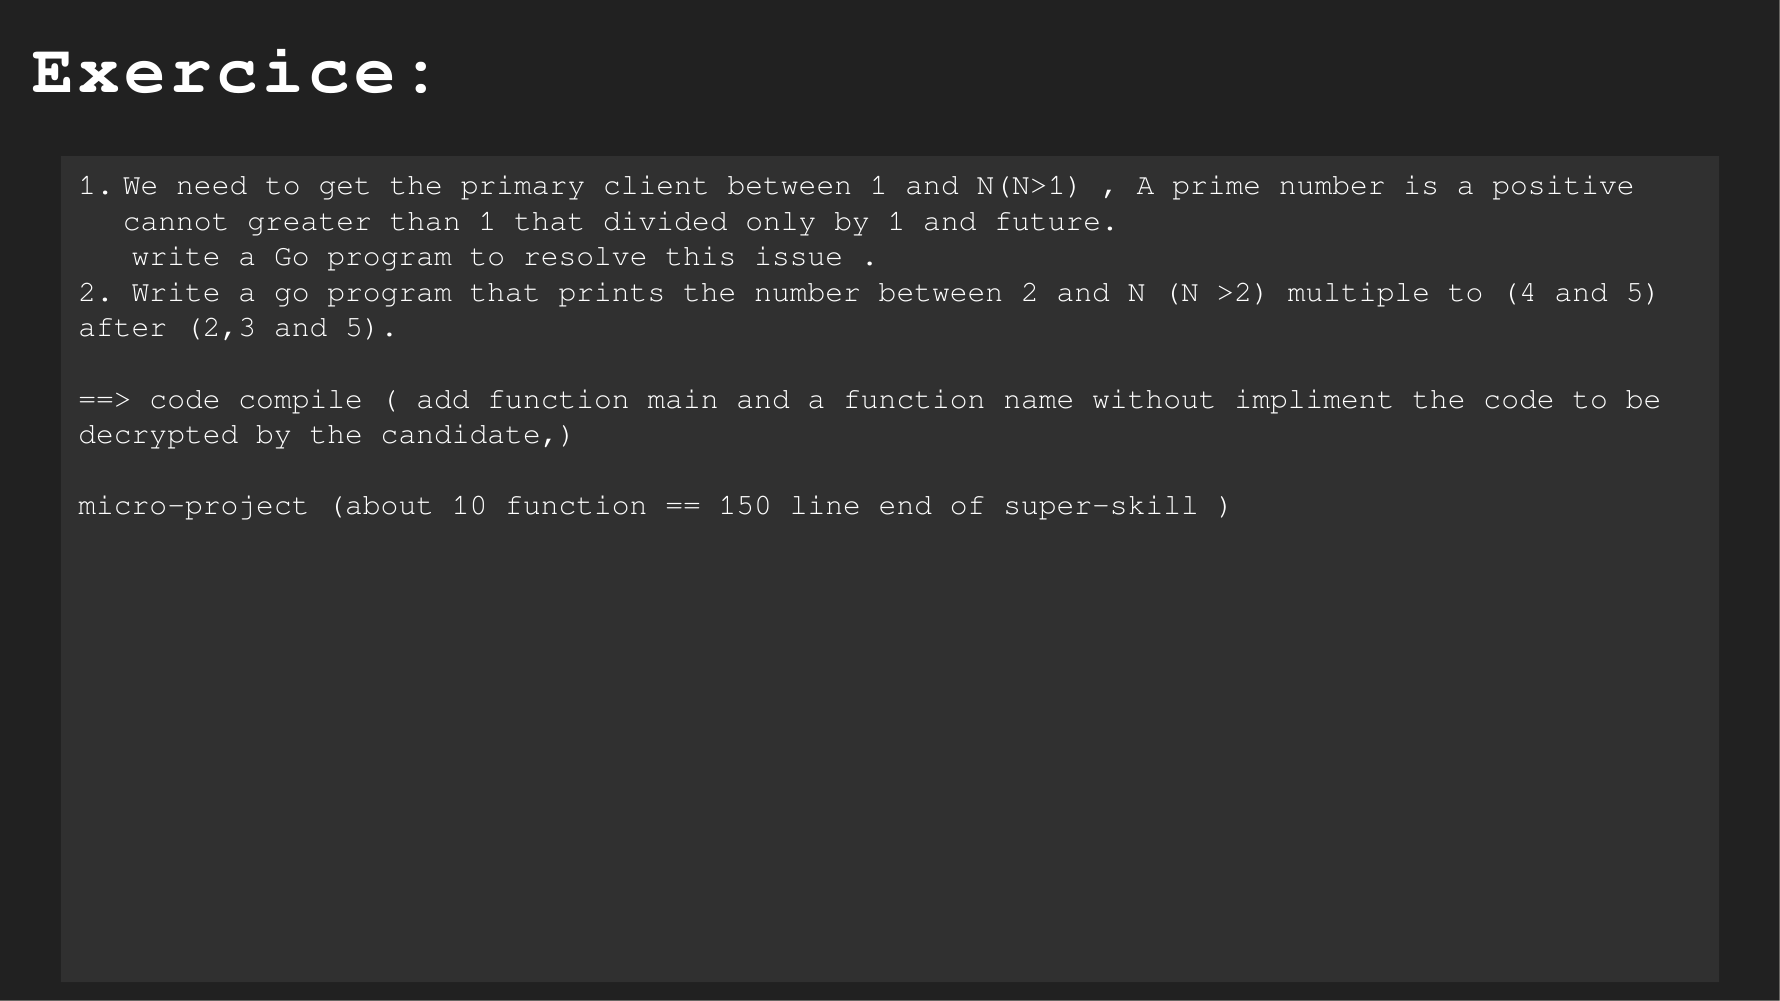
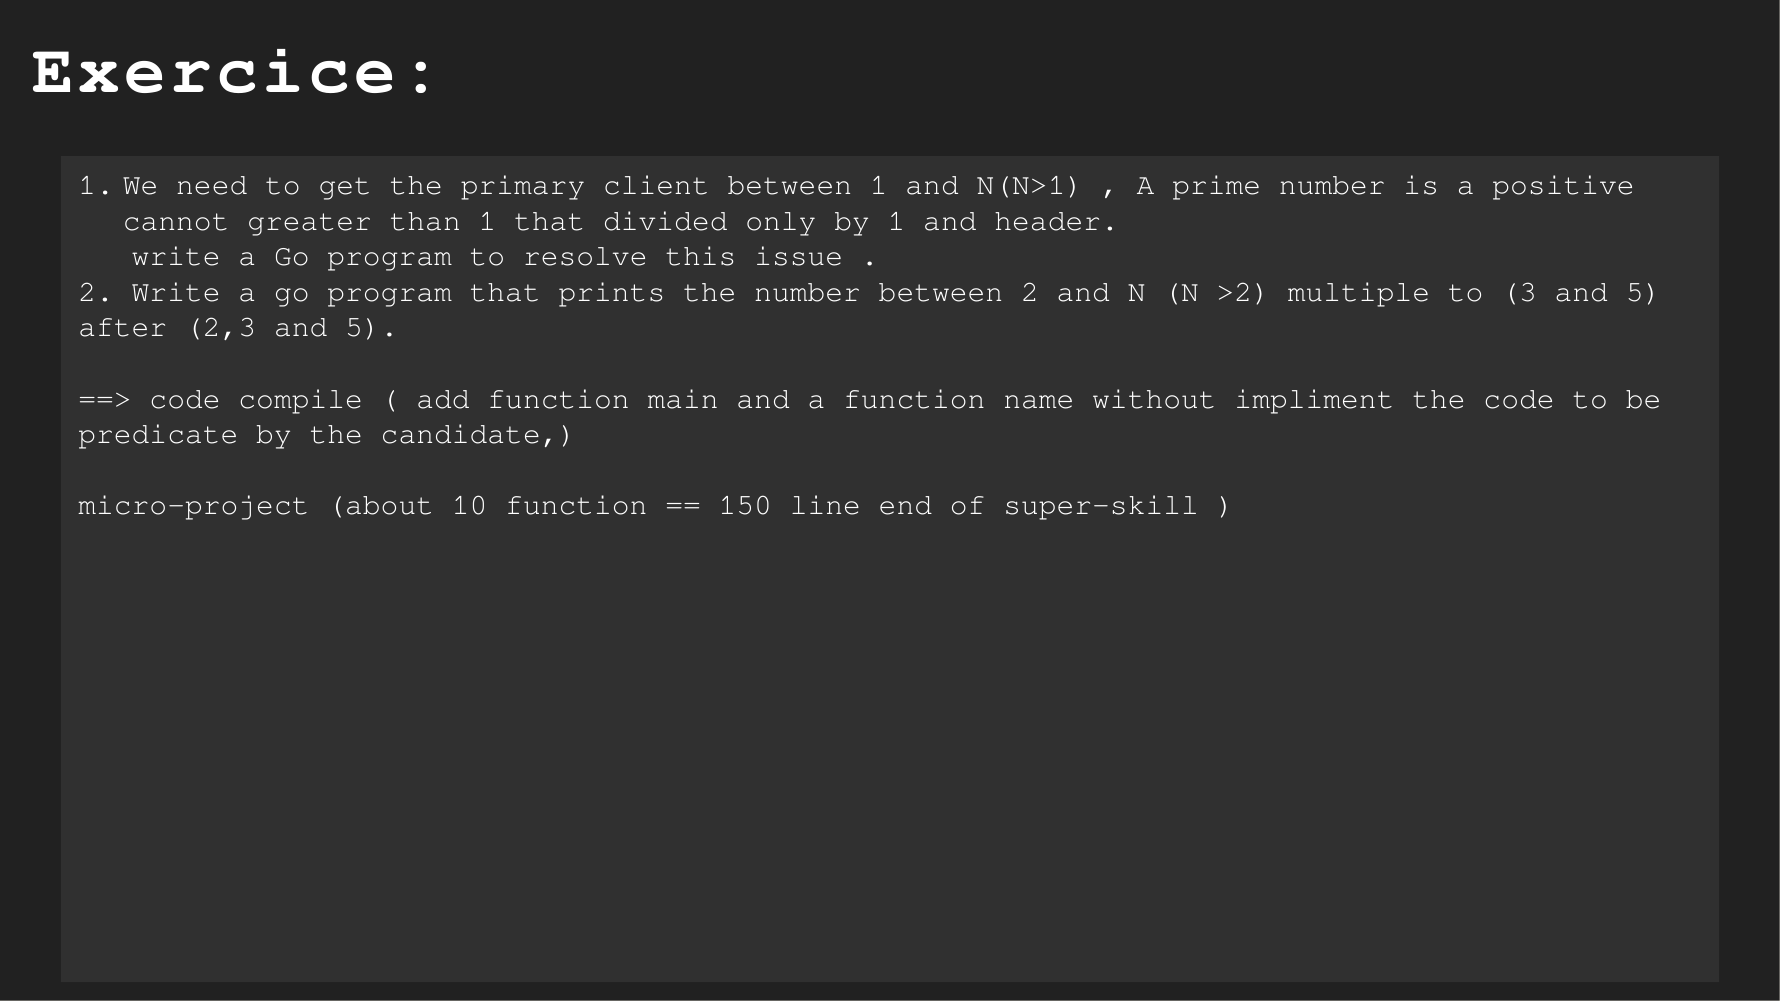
future: future -> header
4: 4 -> 3
decrypted: decrypted -> predicate
